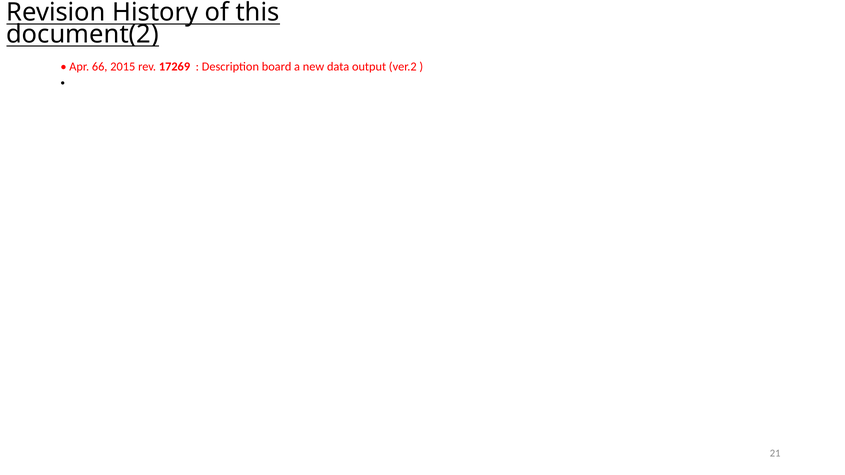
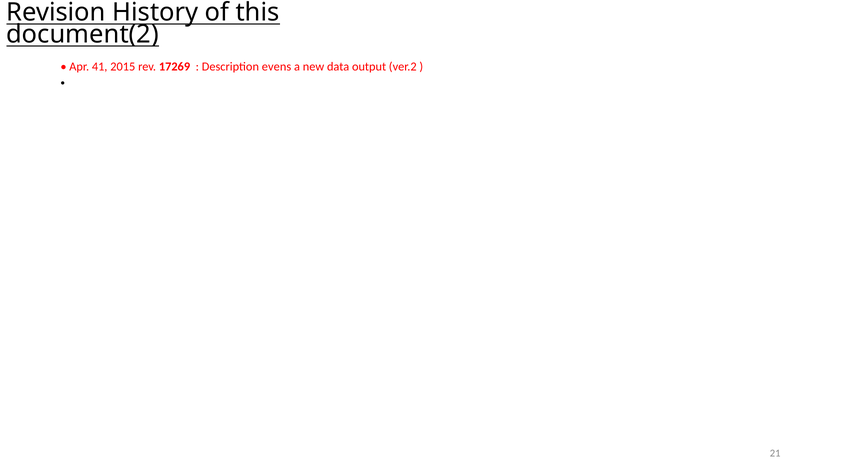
66: 66 -> 41
board: board -> evens
